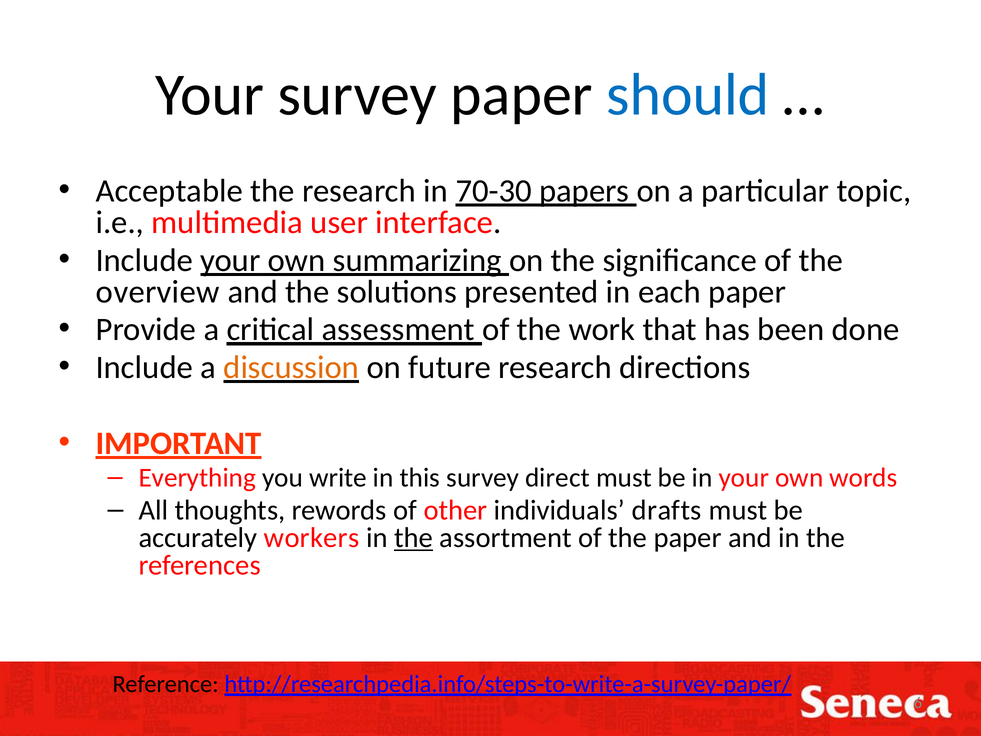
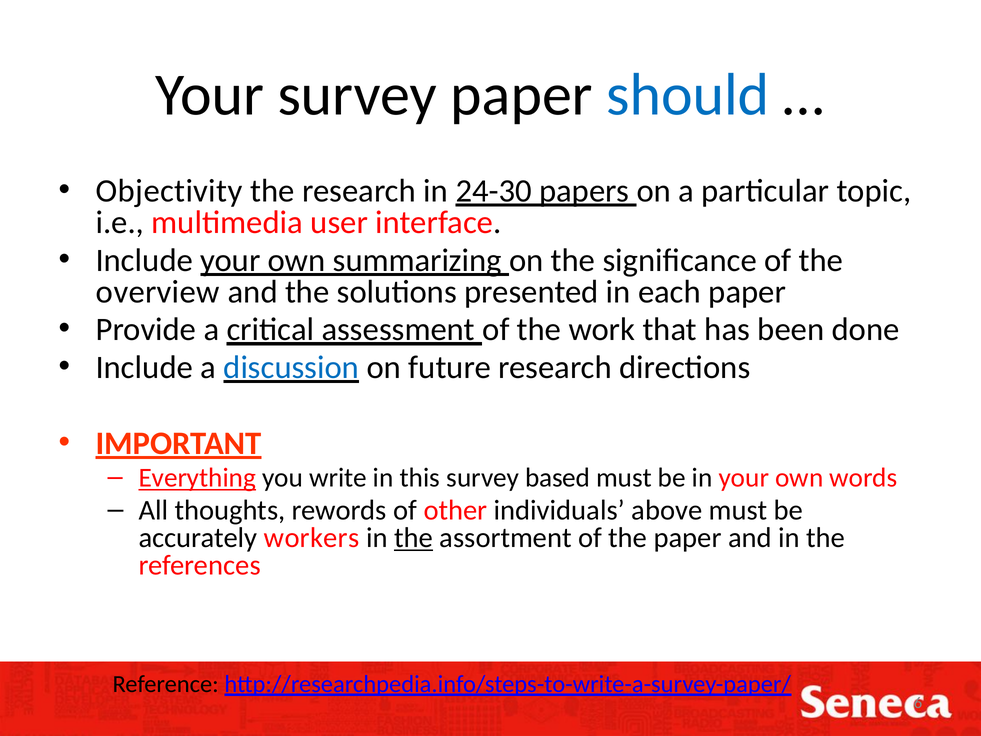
Acceptable: Acceptable -> Objectivity
70-30: 70-30 -> 24-30
discussion colour: orange -> blue
Everything underline: none -> present
direct: direct -> based
drafts: drafts -> above
